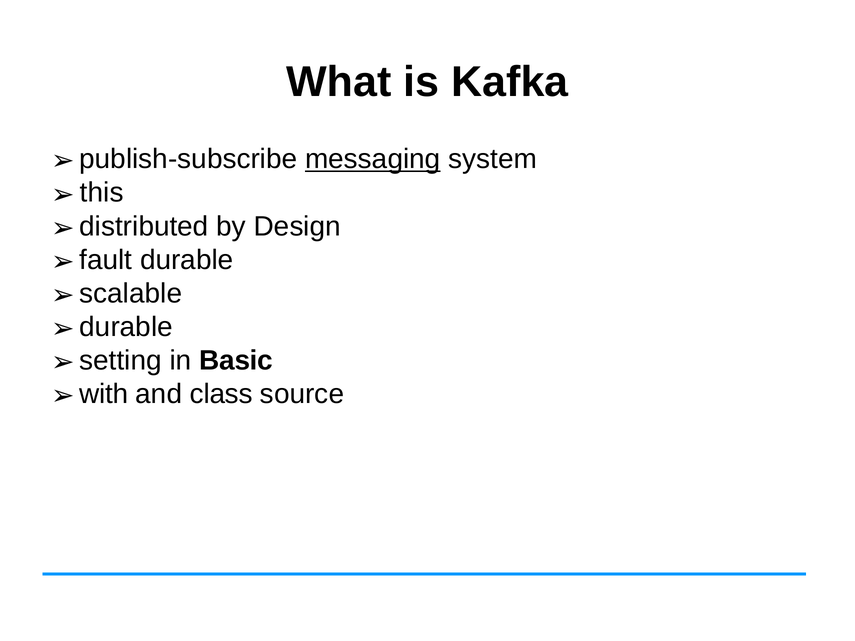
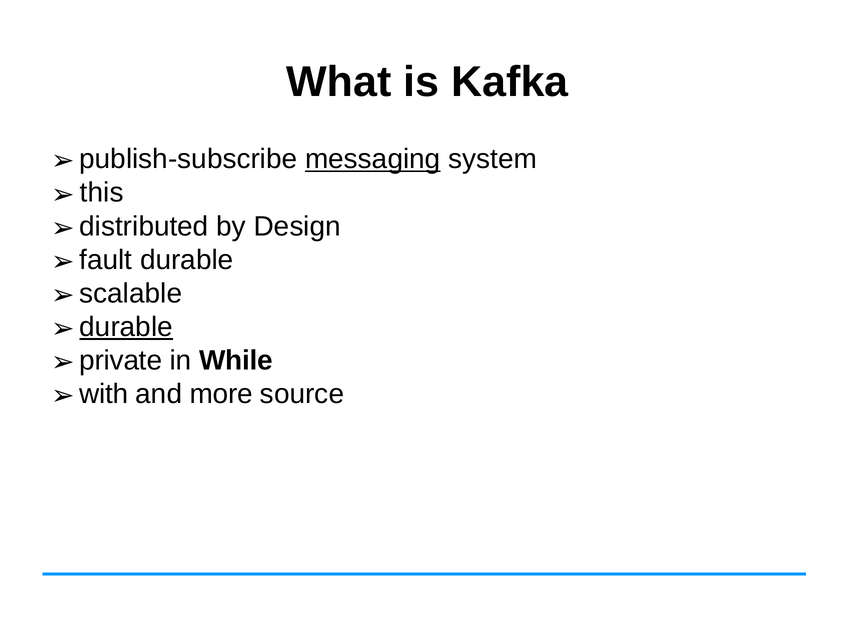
durable at (126, 327) underline: none -> present
setting: setting -> private
Basic: Basic -> While
class: class -> more
